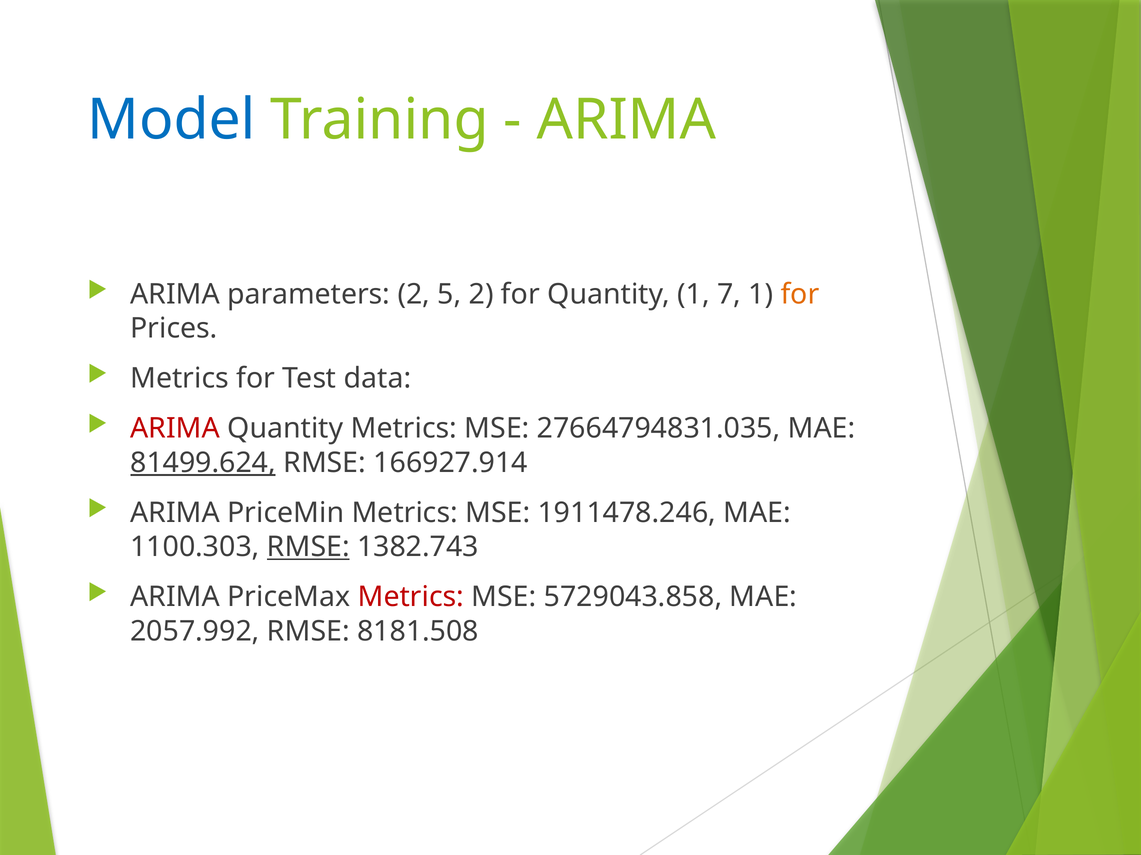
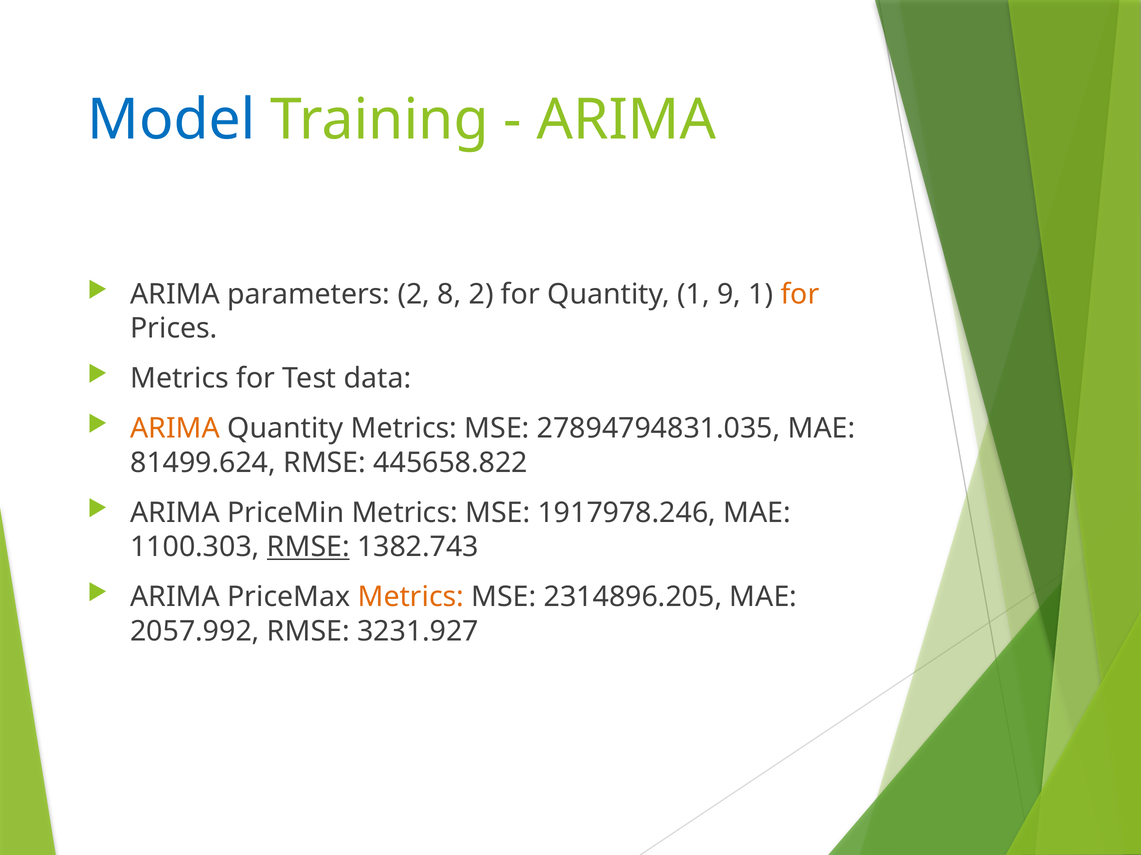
5: 5 -> 8
7: 7 -> 9
ARIMA at (175, 429) colour: red -> orange
27664794831.035: 27664794831.035 -> 27894794831.035
81499.624 underline: present -> none
166927.914: 166927.914 -> 445658.822
1911478.246: 1911478.246 -> 1917978.246
Metrics at (411, 597) colour: red -> orange
5729043.858: 5729043.858 -> 2314896.205
8181.508: 8181.508 -> 3231.927
